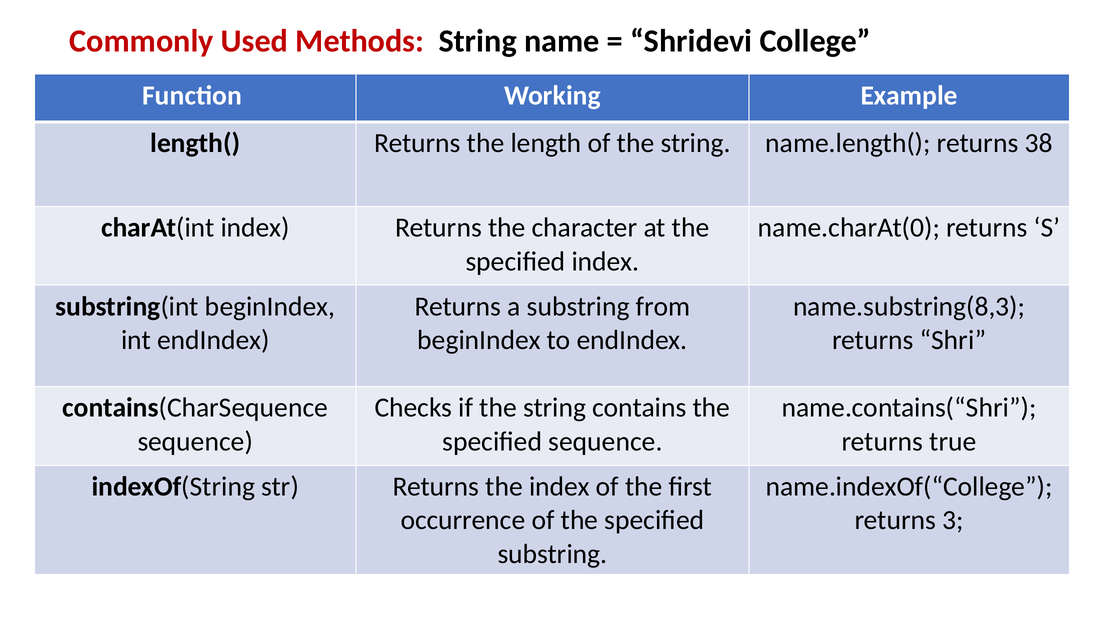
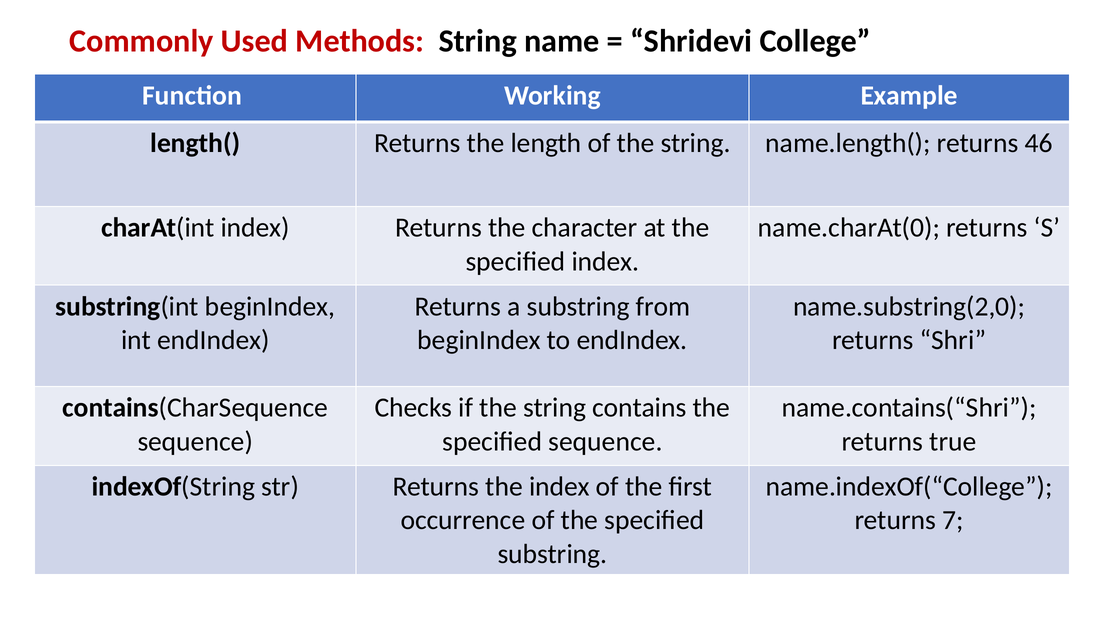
38: 38 -> 46
name.substring(8,3: name.substring(8,3 -> name.substring(2,0
3: 3 -> 7
